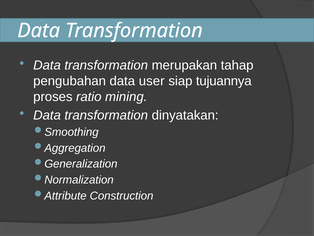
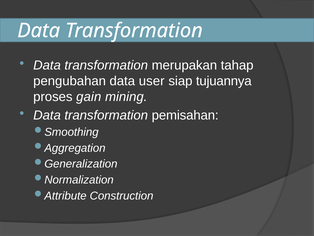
ratio: ratio -> gain
dinyatakan: dinyatakan -> pemisahan
